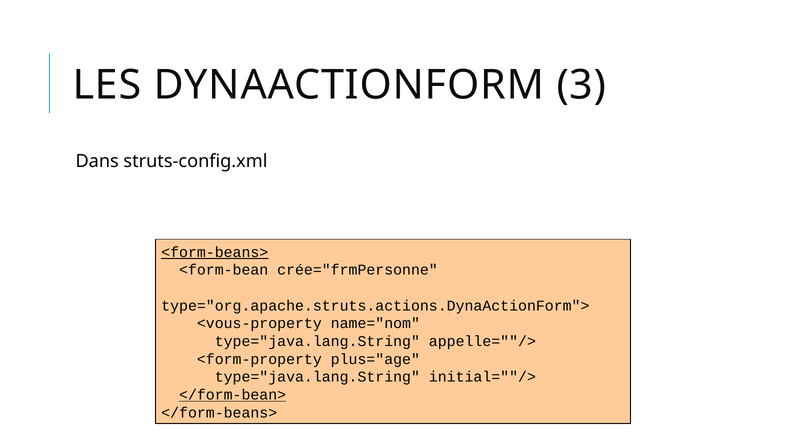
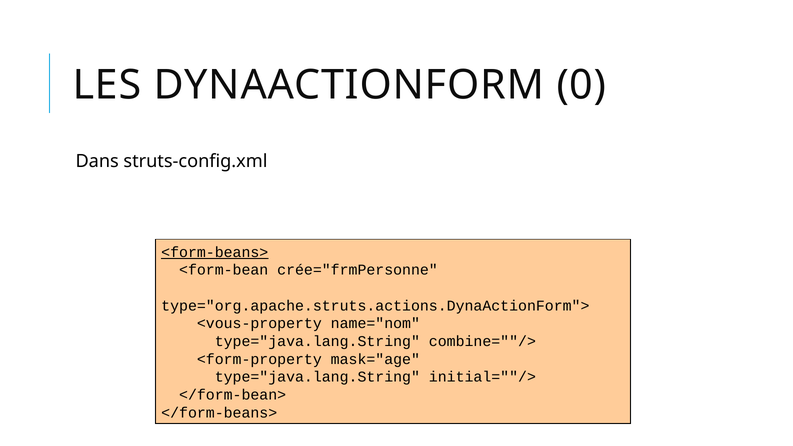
3: 3 -> 0
appelle=""/>: appelle=""/> -> combine=""/>
plus="age: plus="age -> mask="age
</form-bean> underline: present -> none
